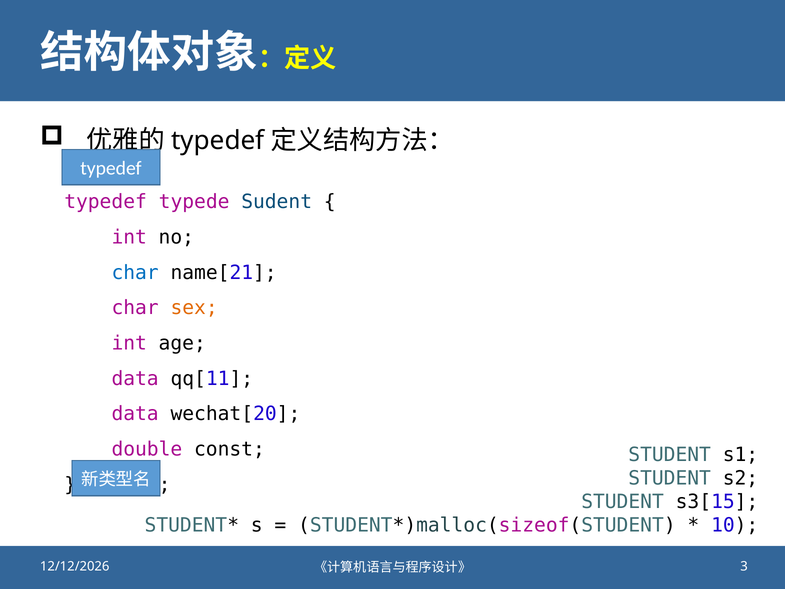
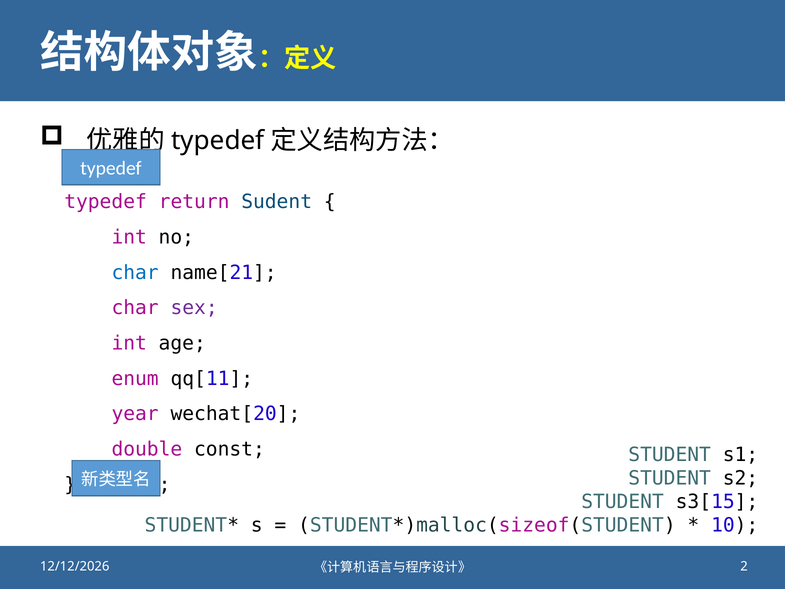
typede: typede -> return
sex colour: orange -> purple
data at (135, 378): data -> enum
data at (135, 414): data -> year
3: 3 -> 2
